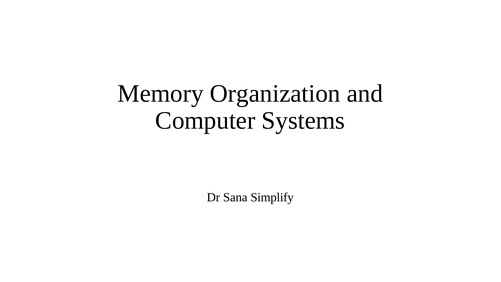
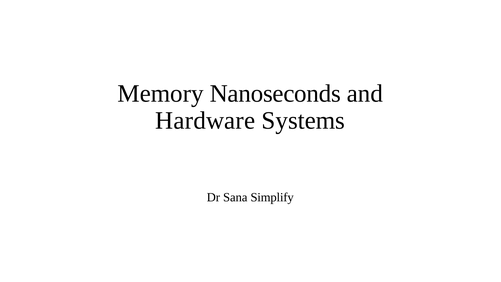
Organization: Organization -> Nanoseconds
Computer: Computer -> Hardware
